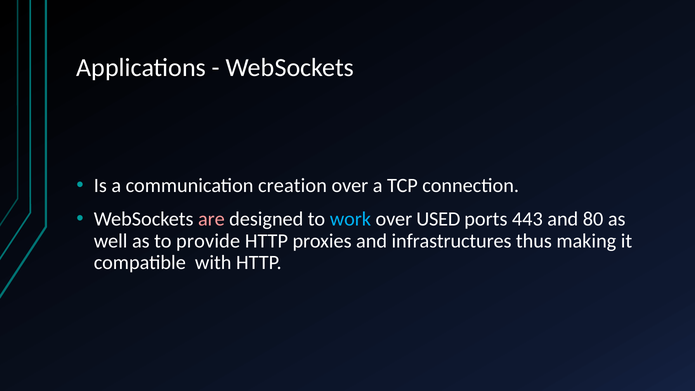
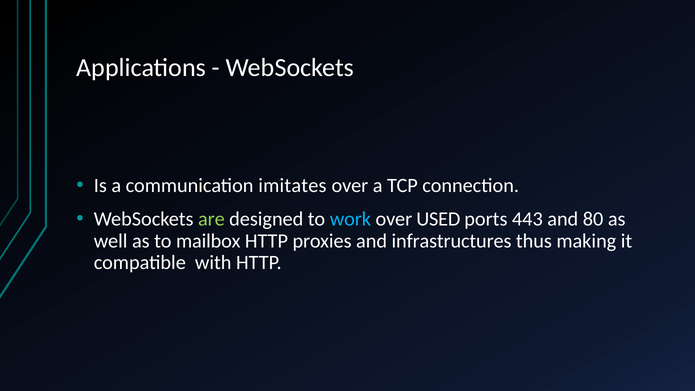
creation: creation -> imitates
are colour: pink -> light green
provide: provide -> mailbox
